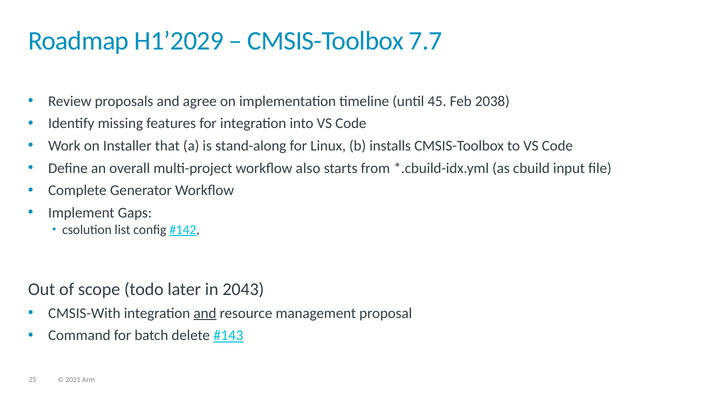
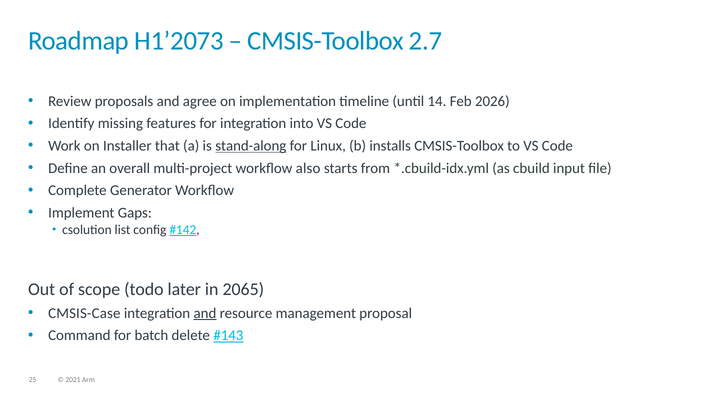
H1’2029: H1’2029 -> H1’2073
7.7: 7.7 -> 2.7
45: 45 -> 14
2038: 2038 -> 2026
stand-along underline: none -> present
2043: 2043 -> 2065
CMSIS-With: CMSIS-With -> CMSIS-Case
